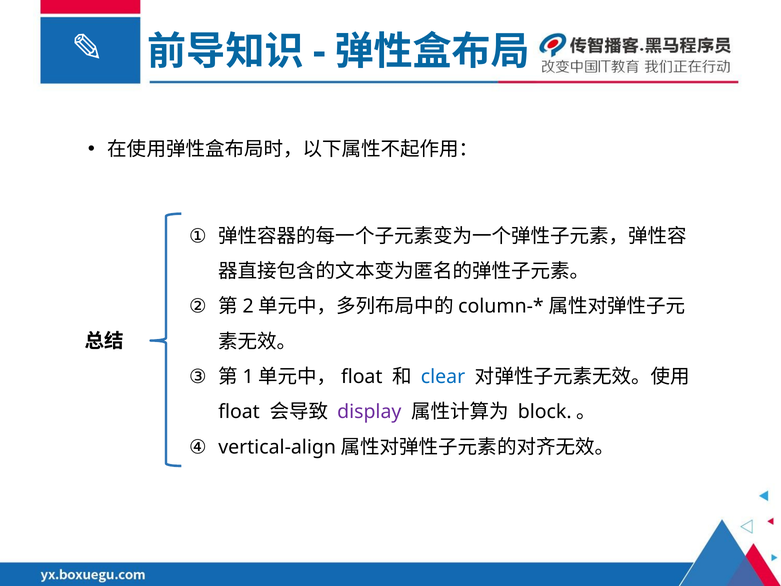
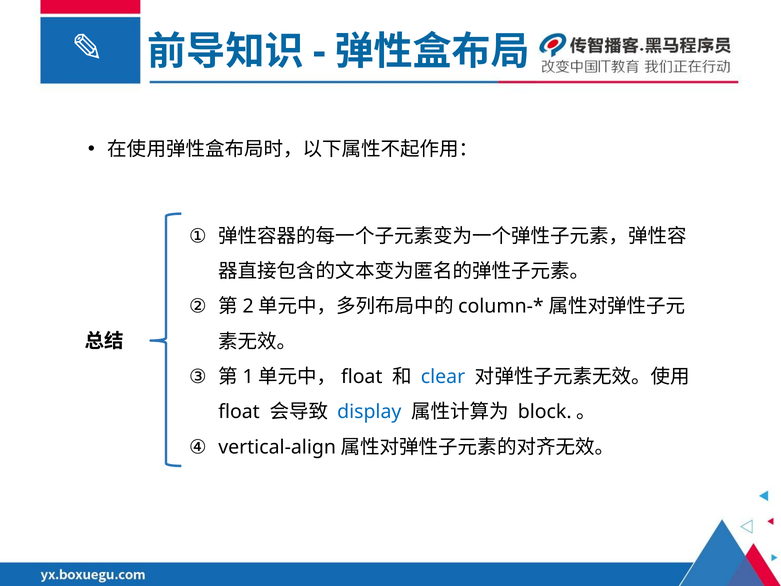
display colour: purple -> blue
